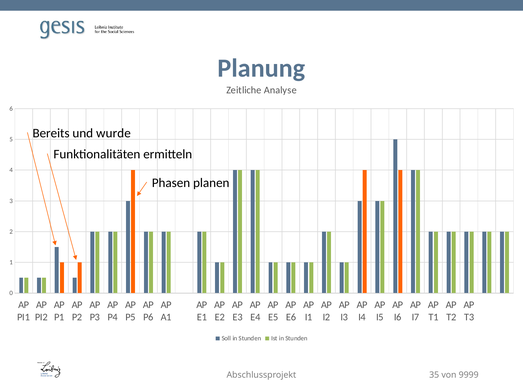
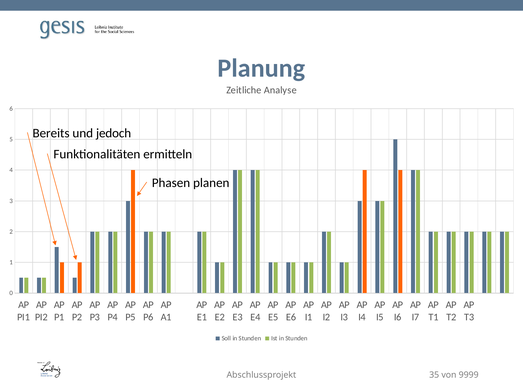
wurde: wurde -> jedoch
